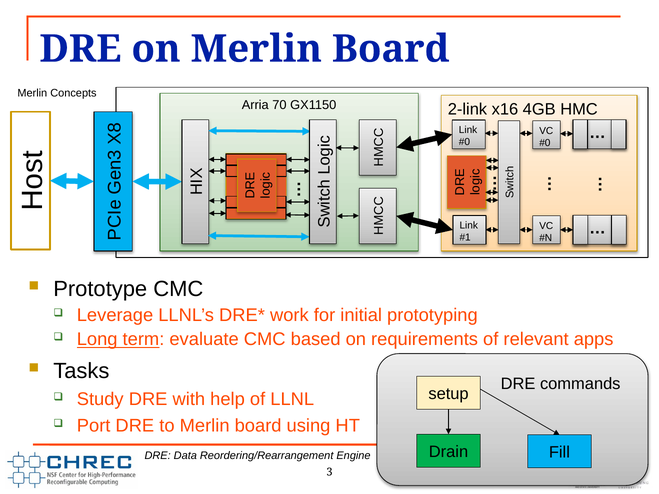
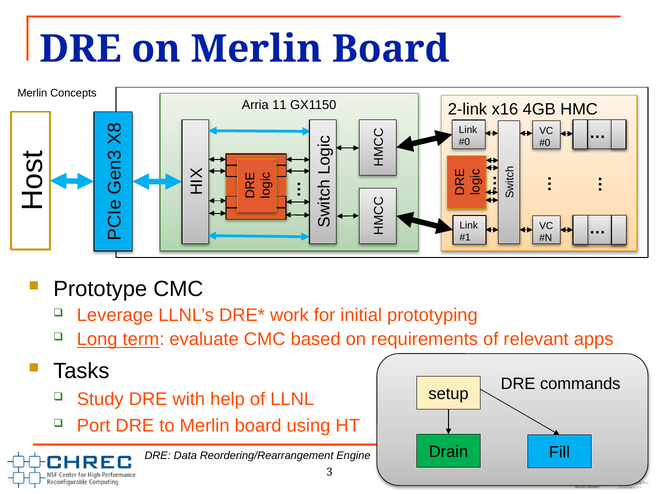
70: 70 -> 11
